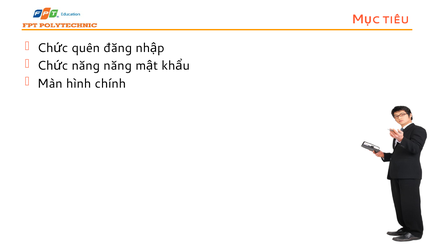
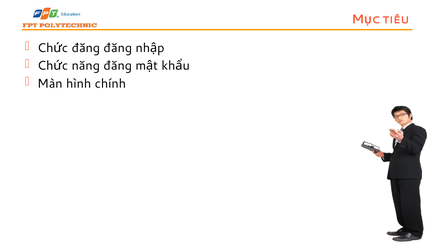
quên at (86, 48): quên -> đăng
năng năng: năng -> đăng
